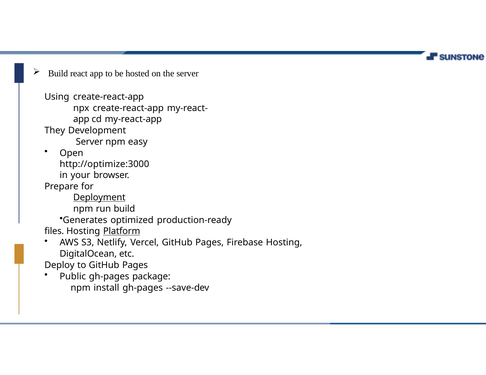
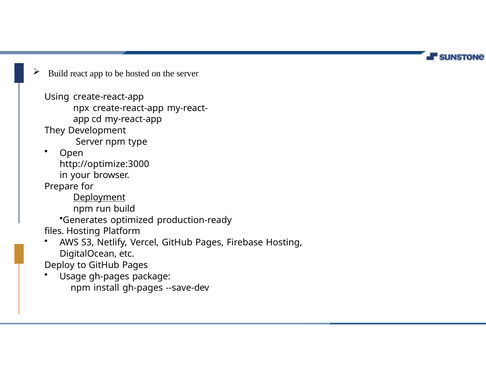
easy: easy -> type
Platform underline: present -> none
Public: Public -> Usage
